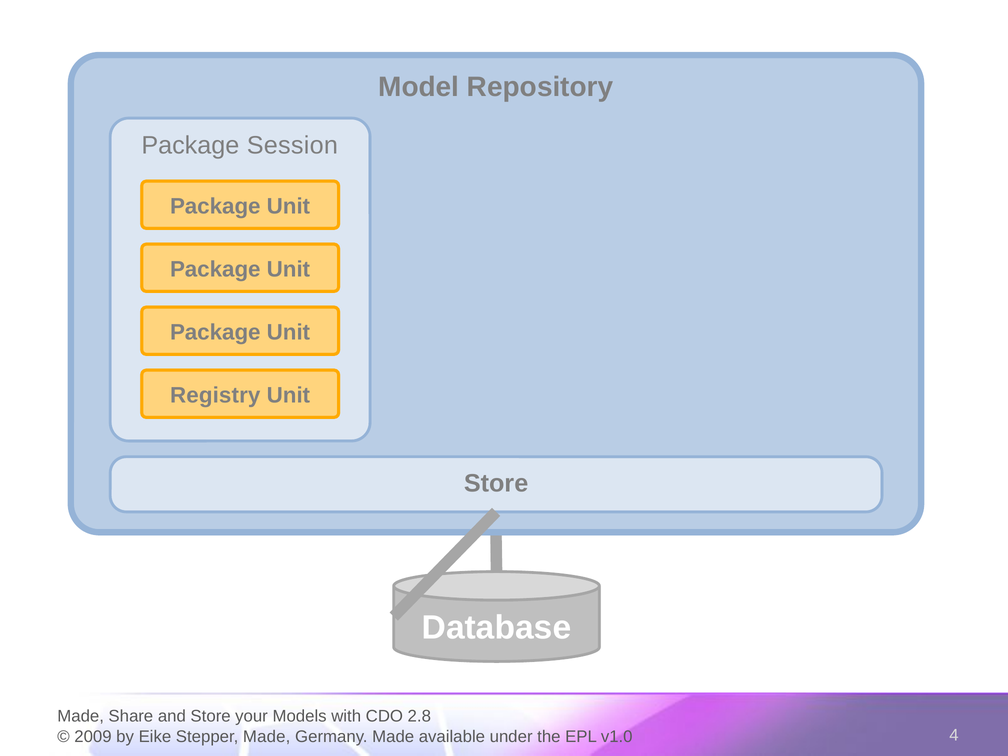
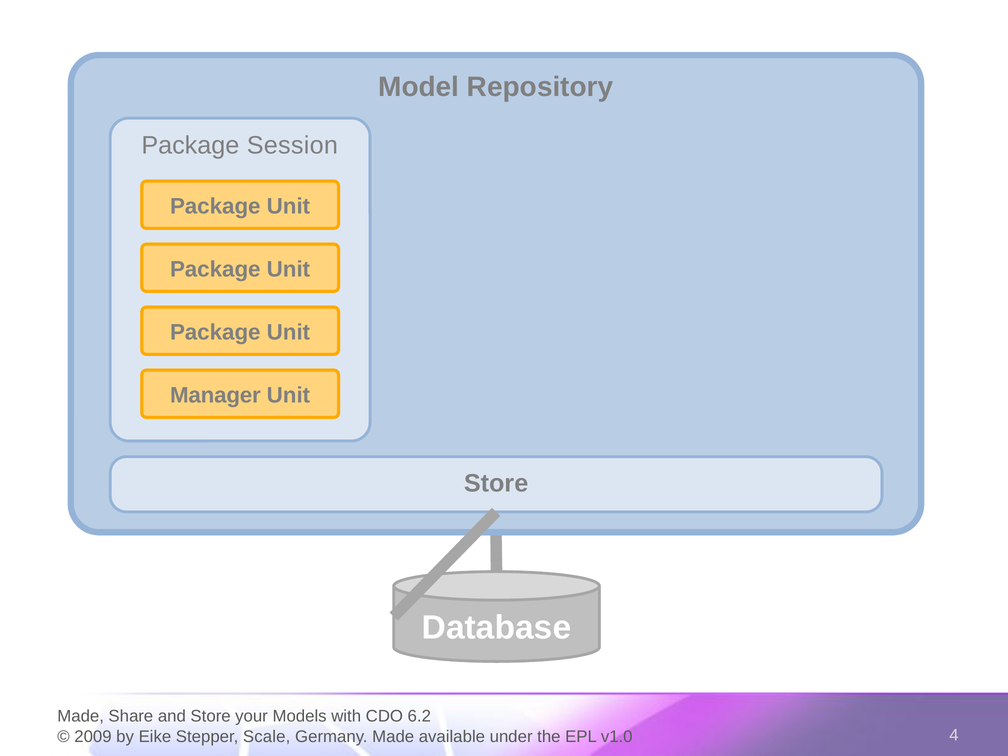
Registry: Registry -> Manager
2.8: 2.8 -> 6.2
Stepper Made: Made -> Scale
